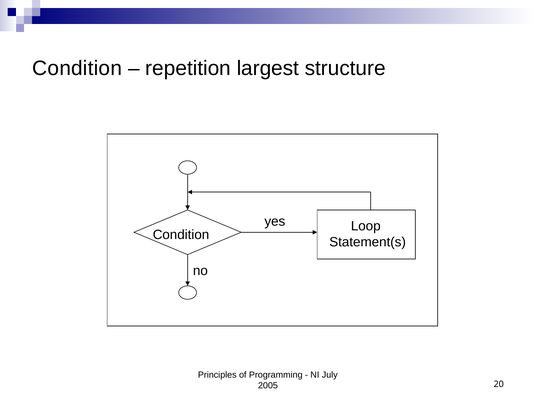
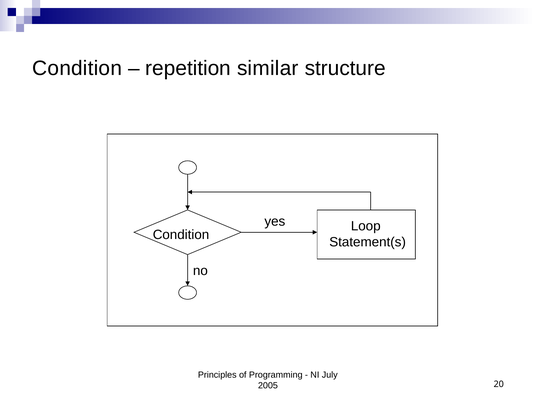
largest: largest -> similar
